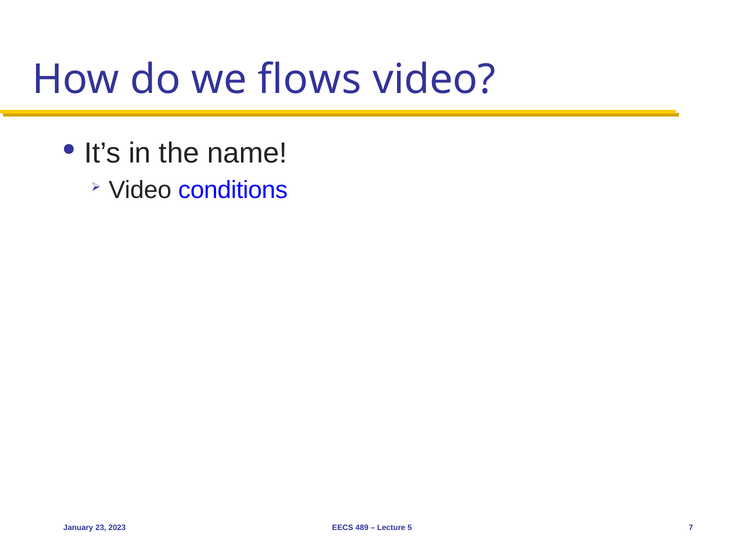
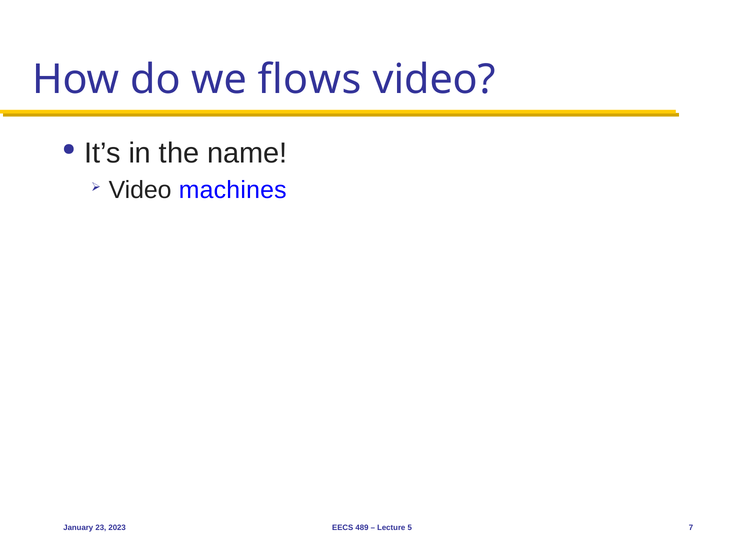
conditions: conditions -> machines
